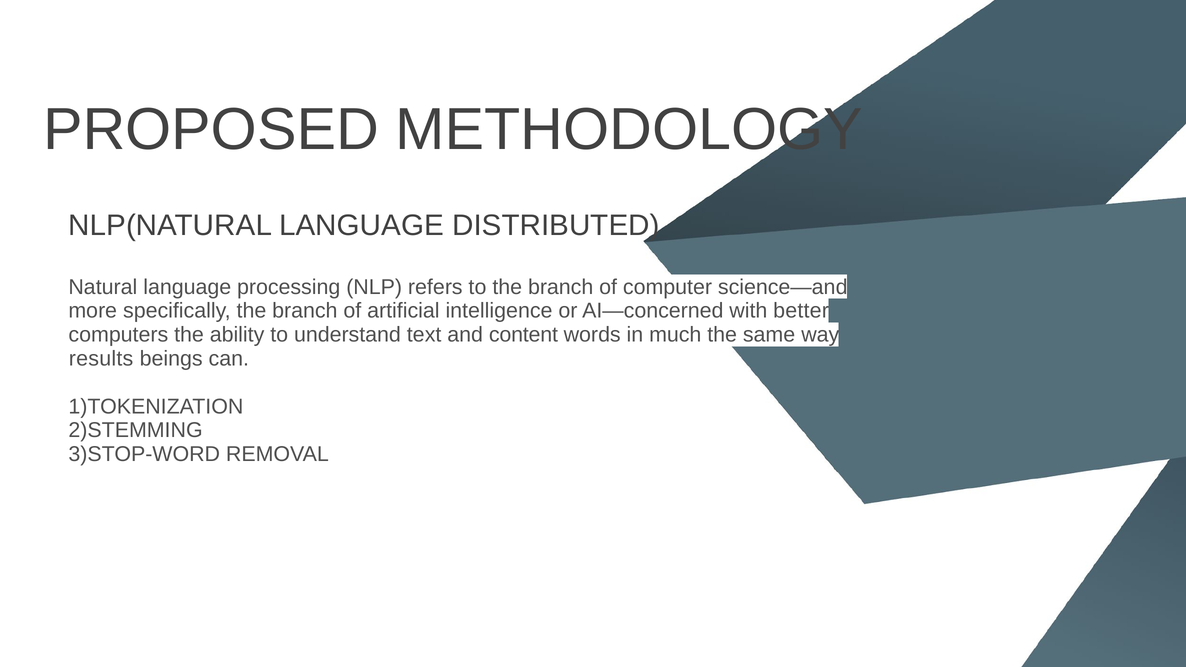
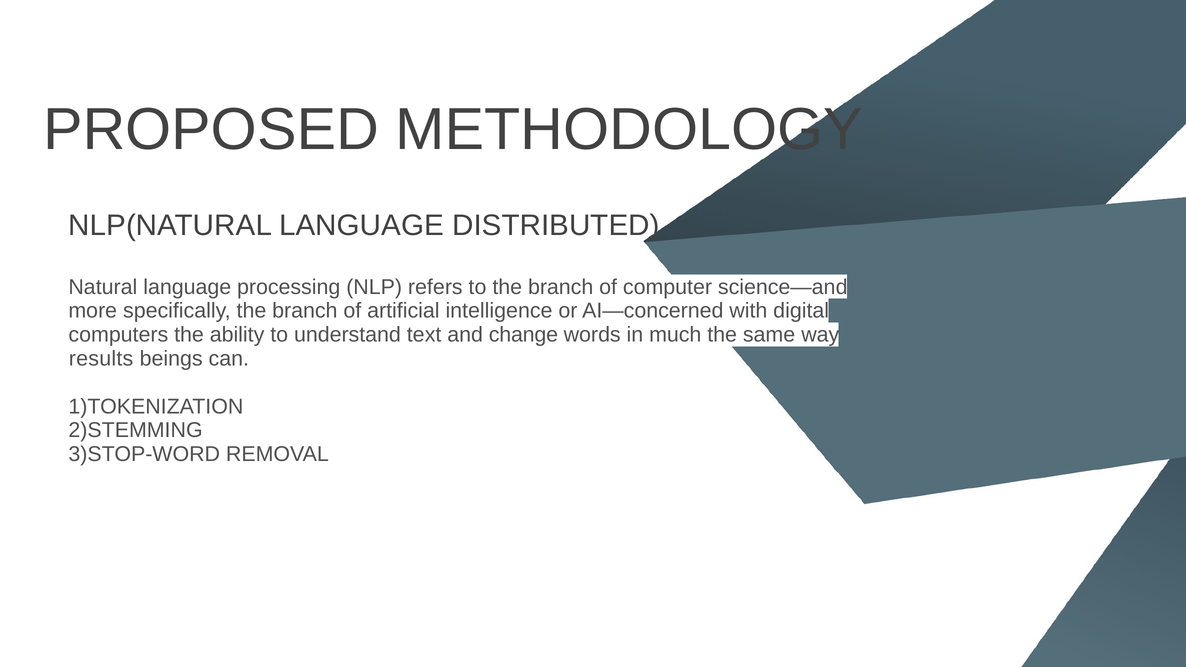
better: better -> digital
content: content -> change
